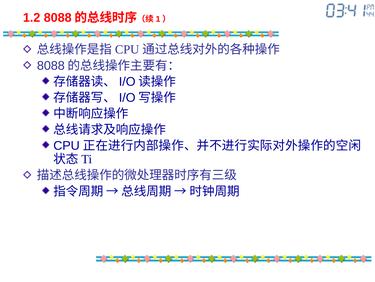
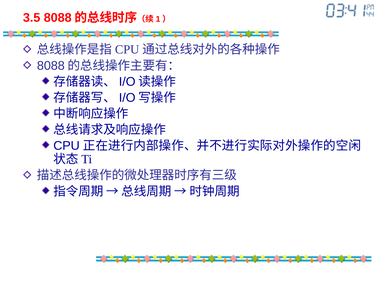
1.2: 1.2 -> 3.5
